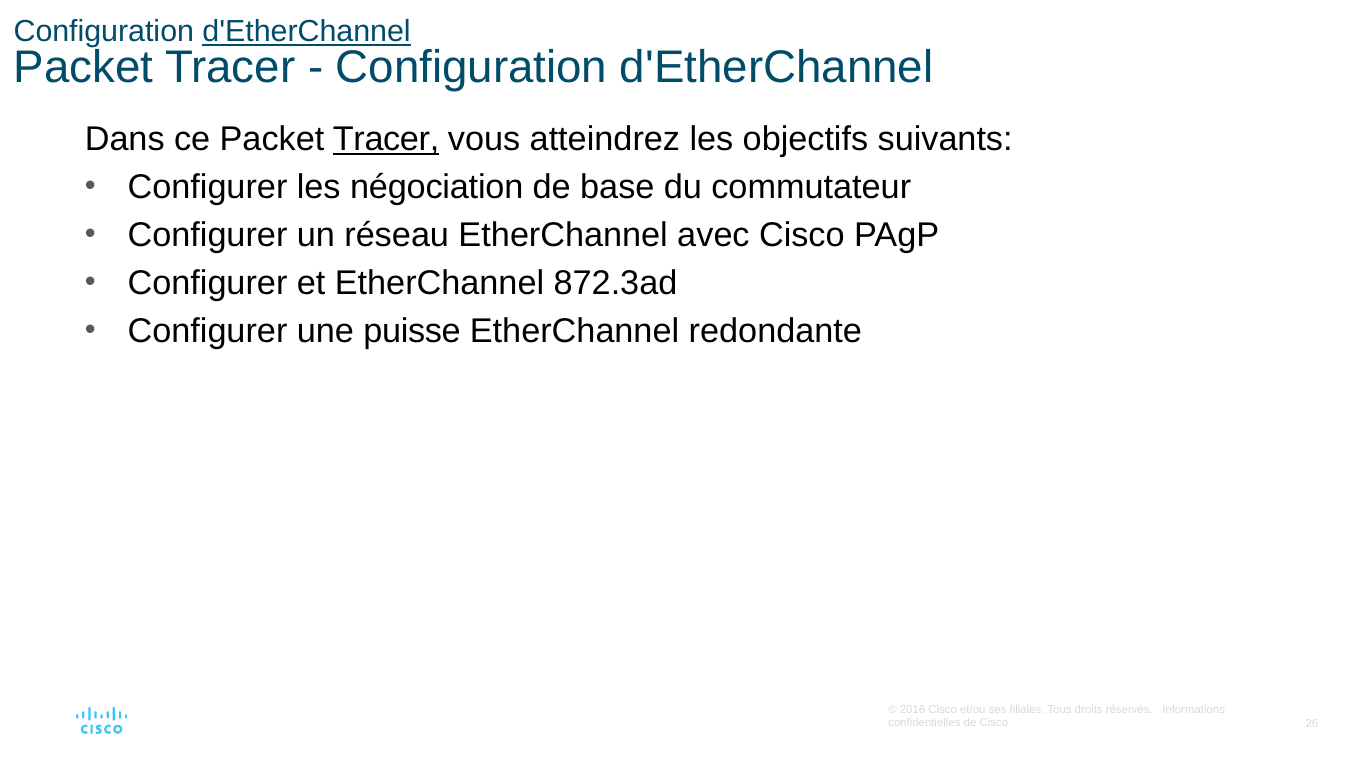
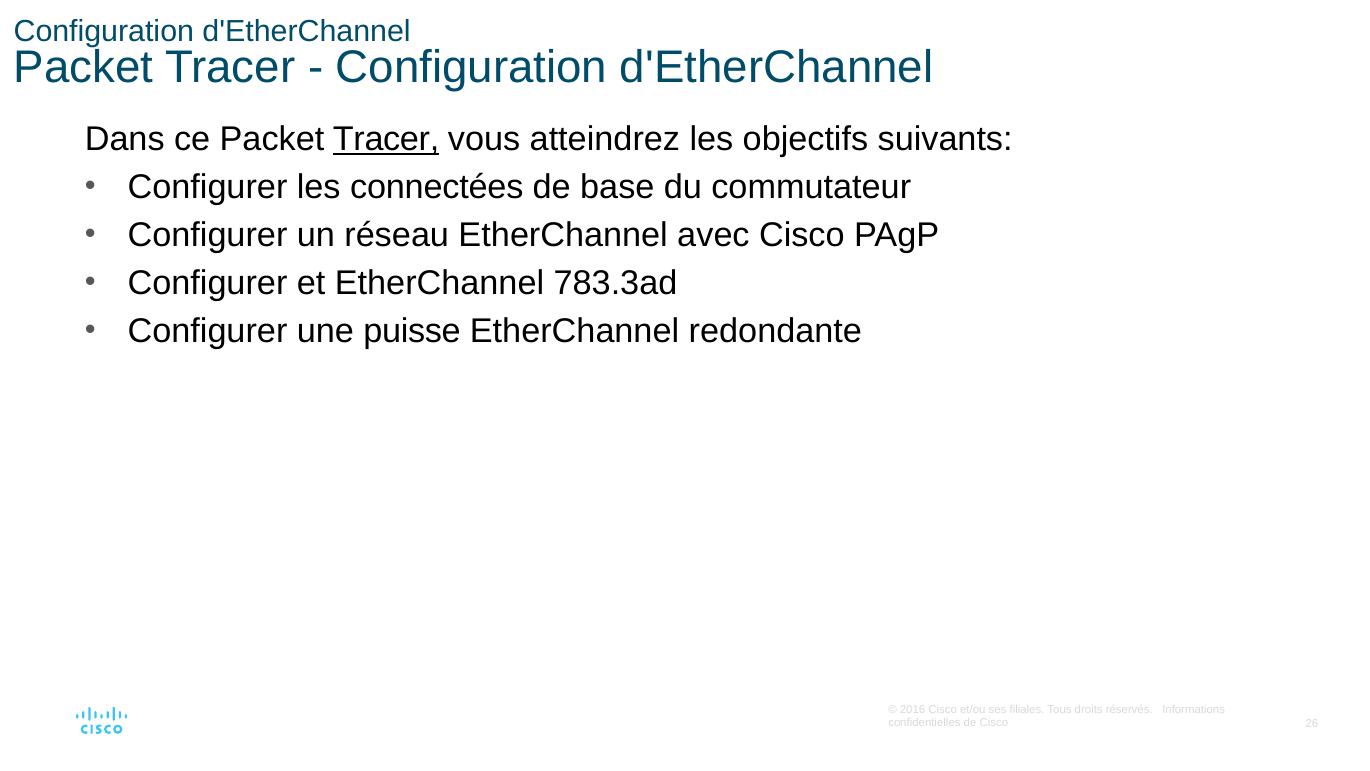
d'EtherChannel at (307, 32) underline: present -> none
négociation: négociation -> connectées
872.3ad: 872.3ad -> 783.3ad
